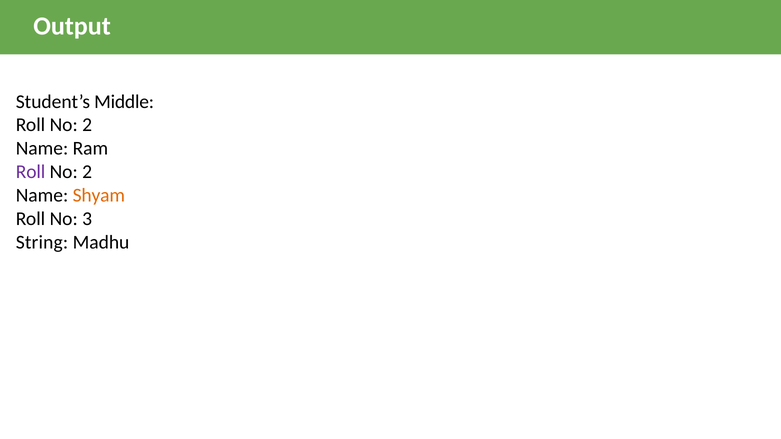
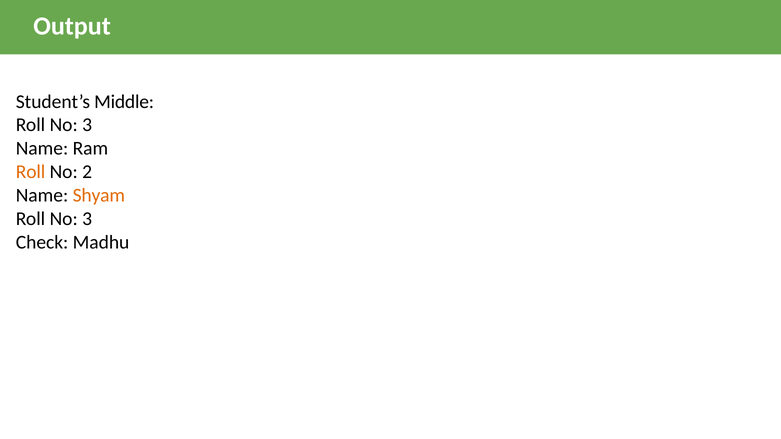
2 at (87, 125): 2 -> 3
Roll at (31, 172) colour: purple -> orange
String: String -> Check
